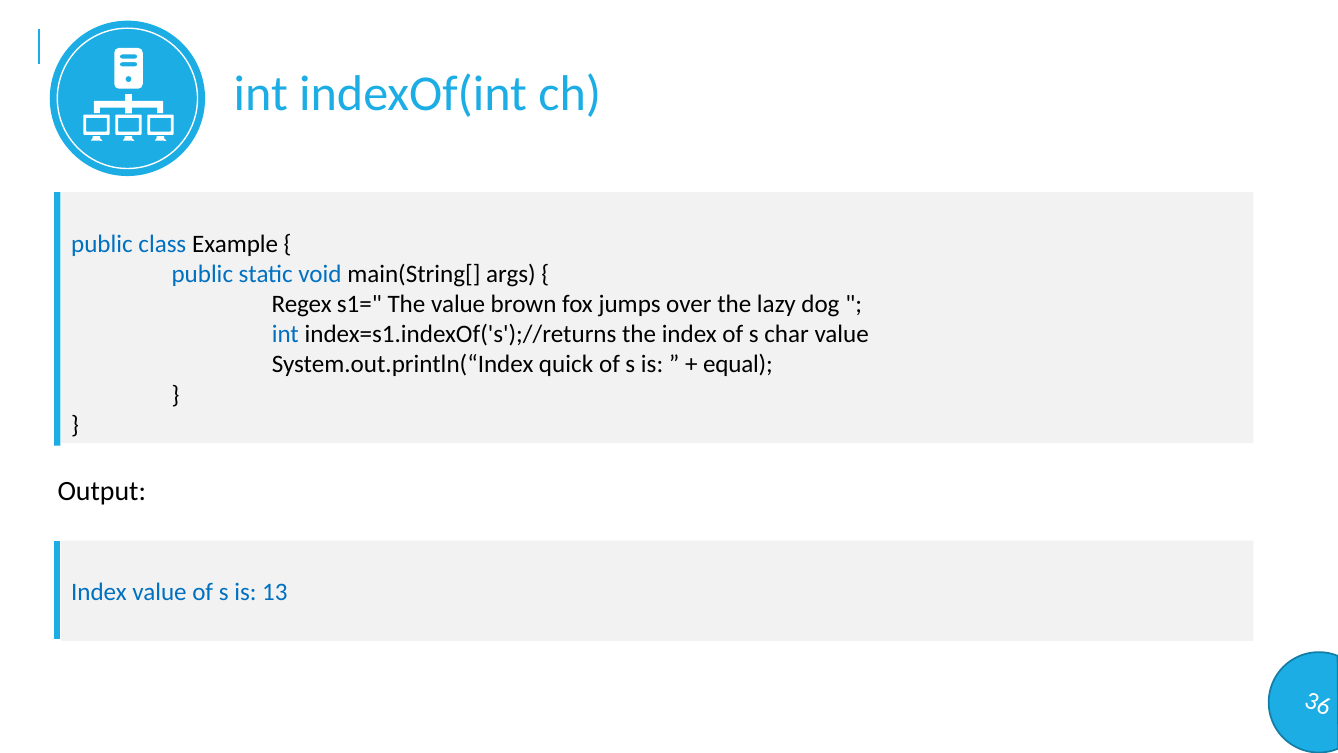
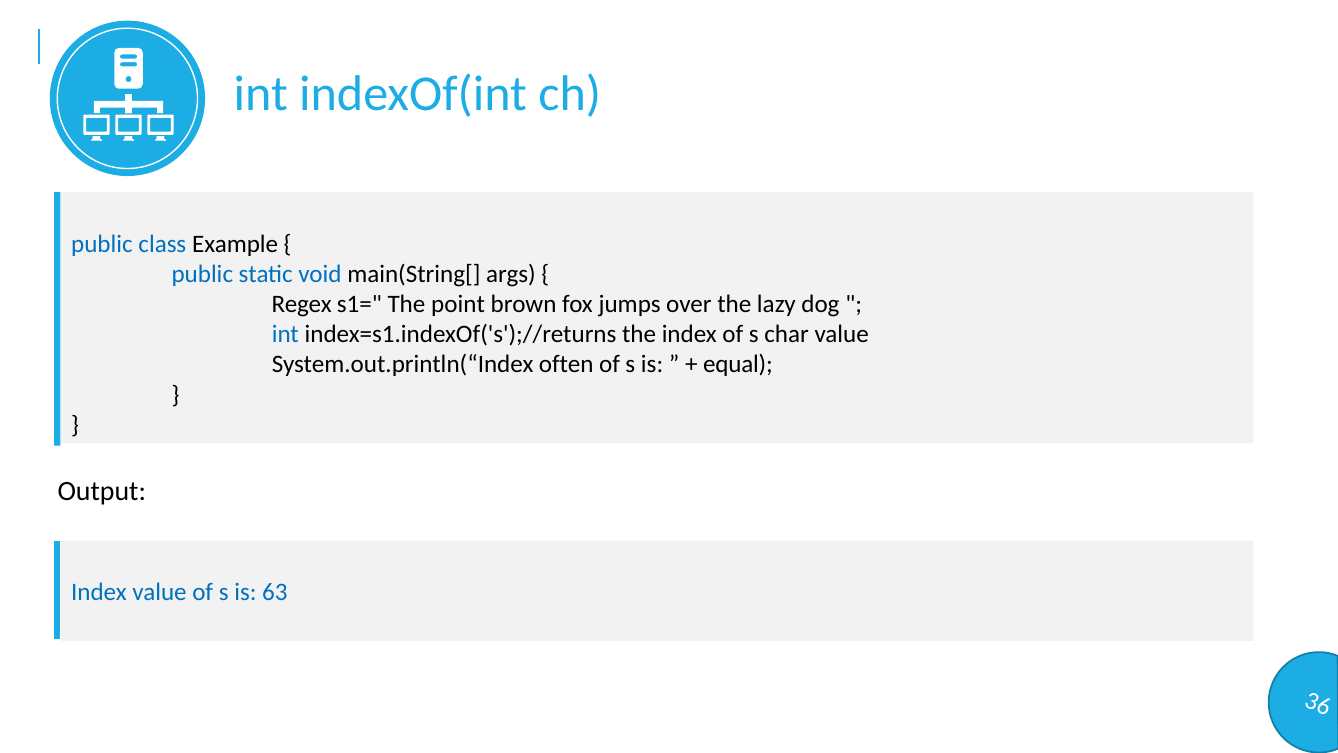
The value: value -> point
quick: quick -> often
13: 13 -> 63
